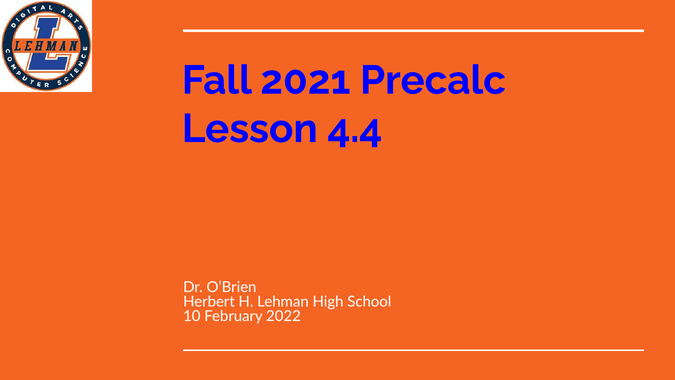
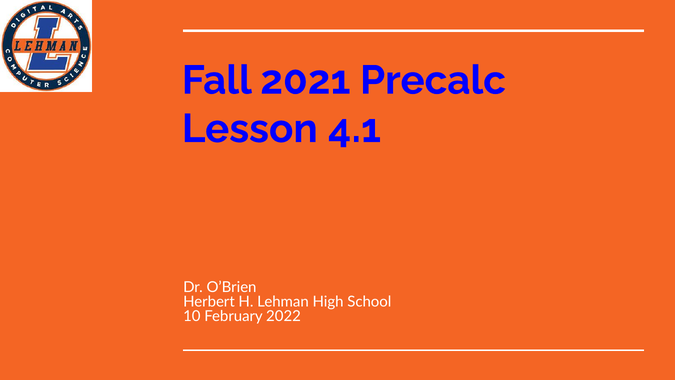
4.4: 4.4 -> 4.1
